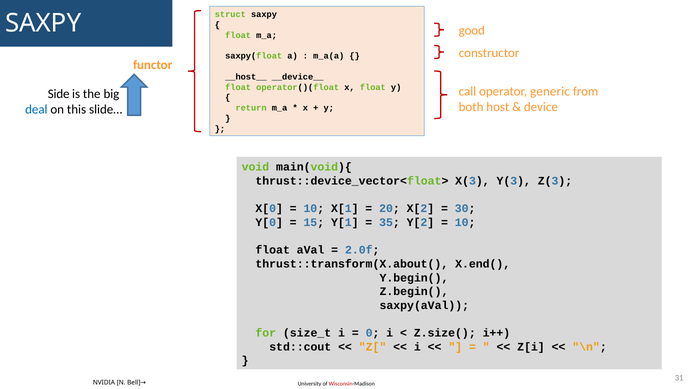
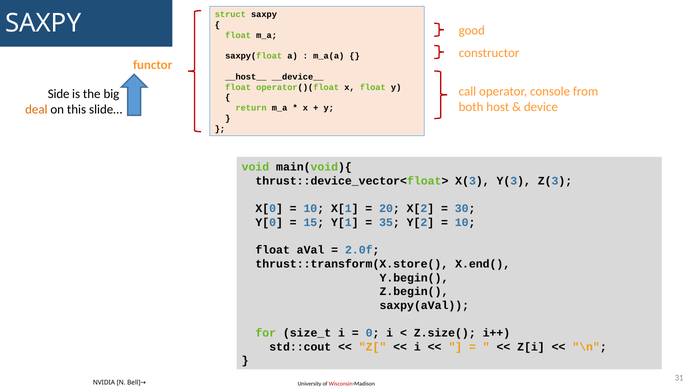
generic: generic -> console
deal colour: blue -> orange
thrust::transform(X.about(: thrust::transform(X.about( -> thrust::transform(X.store(
